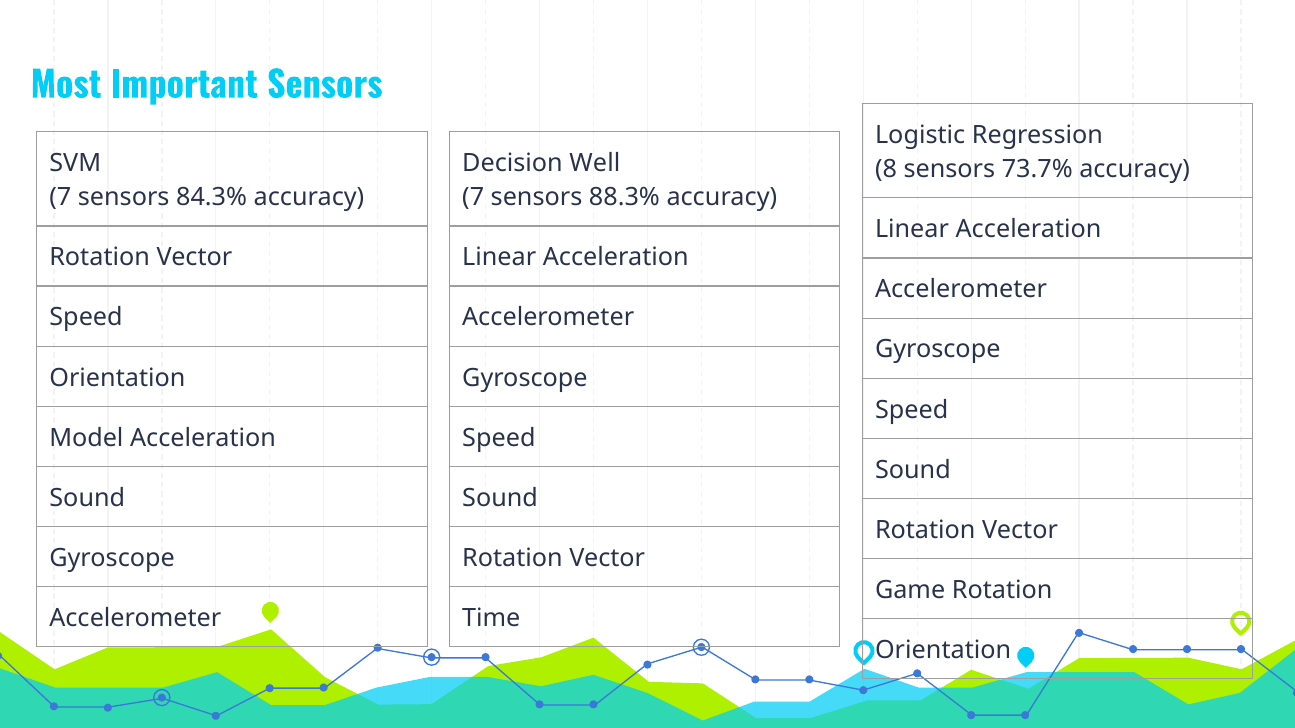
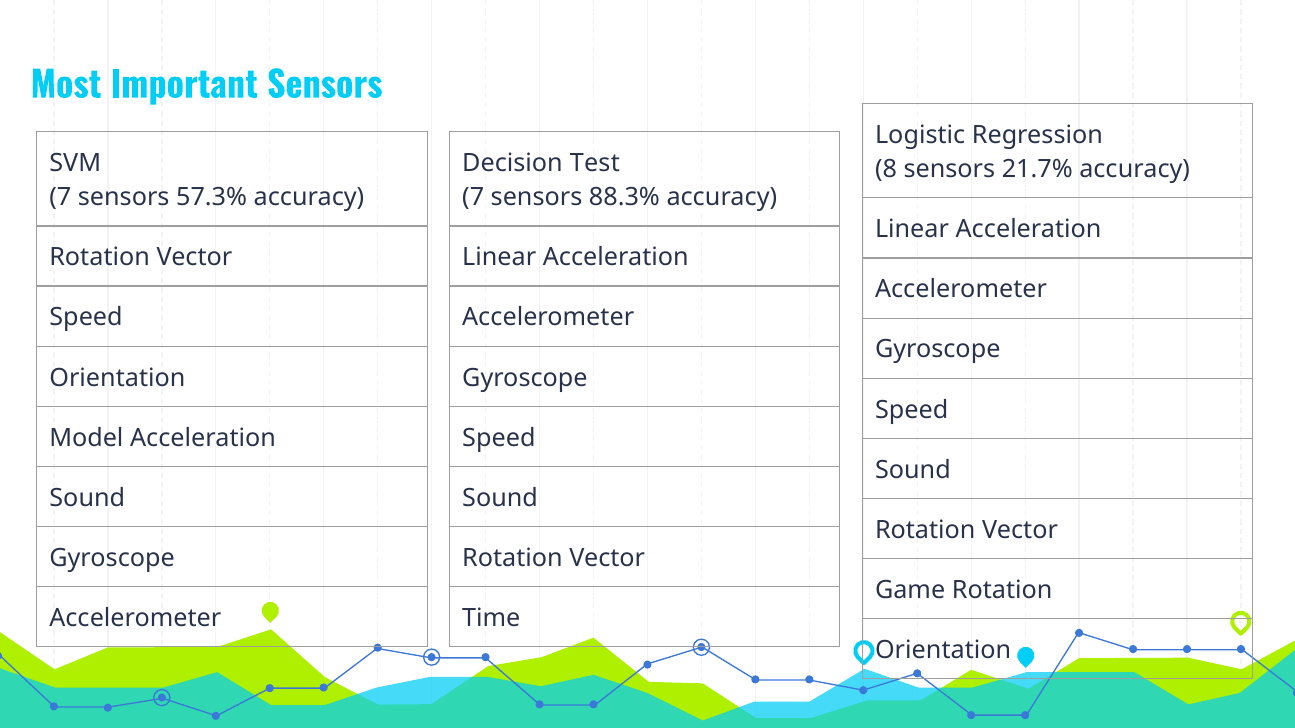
Well: Well -> Test
73.7%: 73.7% -> 21.7%
84.3%: 84.3% -> 57.3%
